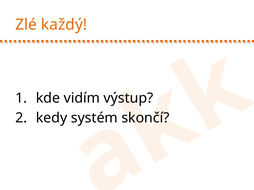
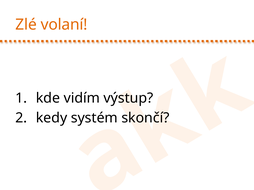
každý: každý -> volaní
